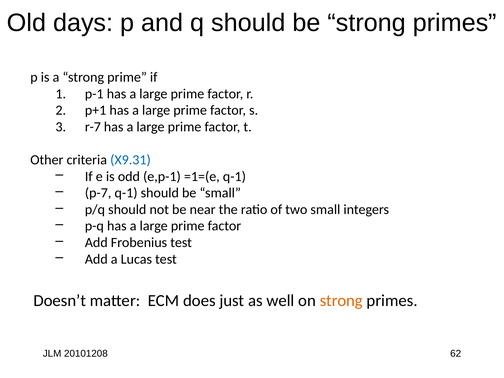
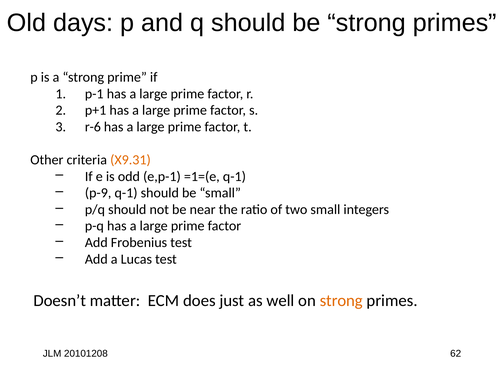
r-7: r-7 -> r-6
X9.31 colour: blue -> orange
p-7: p-7 -> p-9
